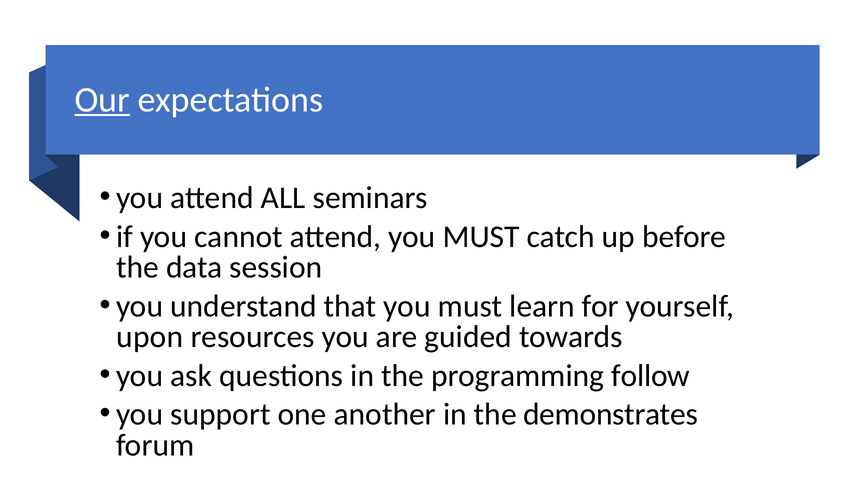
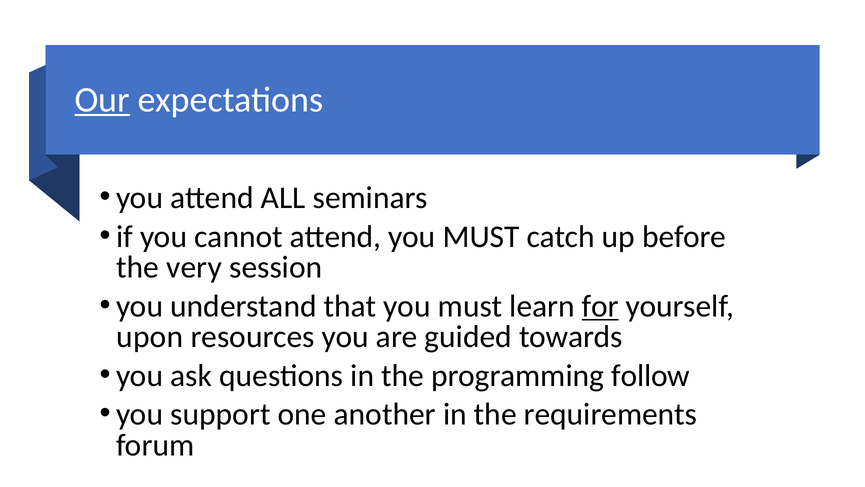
data: data -> very
for underline: none -> present
demonstrates: demonstrates -> requirements
